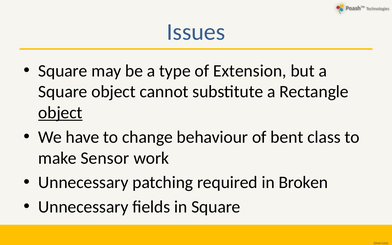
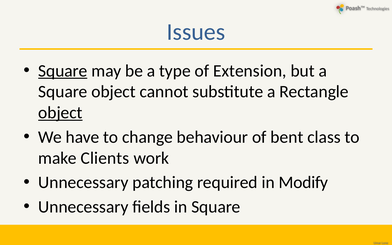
Square at (63, 71) underline: none -> present
Sensor: Sensor -> Clients
Broken: Broken -> Modify
